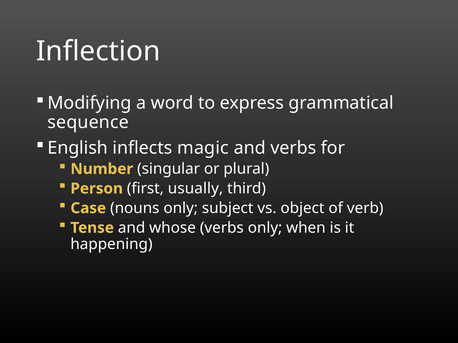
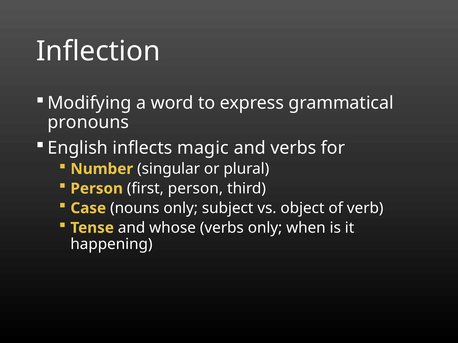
sequence: sequence -> pronouns
first usually: usually -> person
